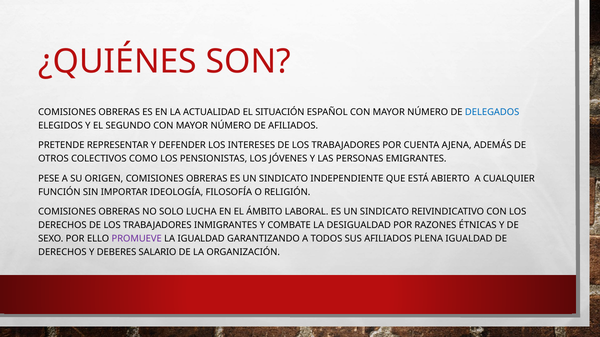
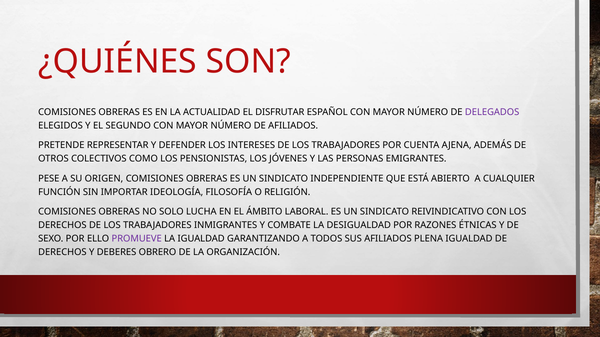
SITUACIÓN: SITUACIÓN -> DISFRUTAR
DELEGADOS colour: blue -> purple
SALARIO: SALARIO -> OBRERO
